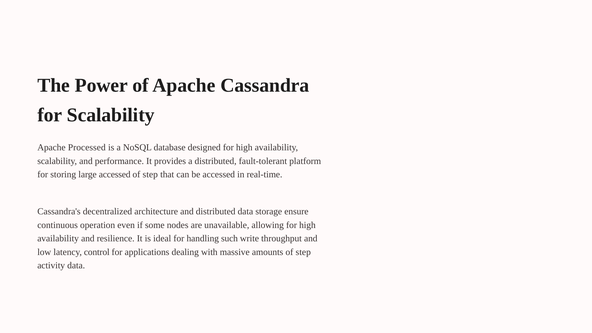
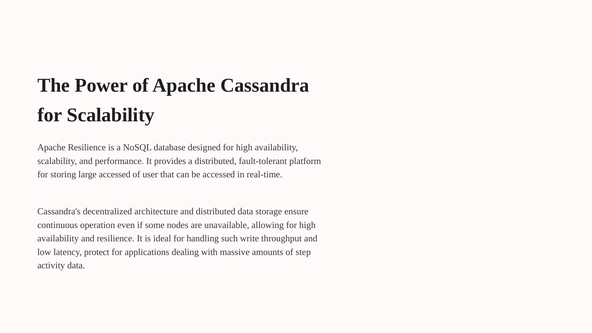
Apache Processed: Processed -> Resilience
step at (150, 174): step -> user
control: control -> protect
